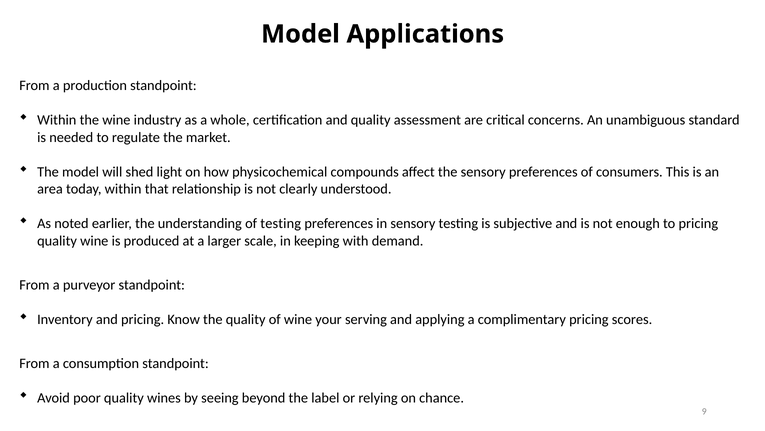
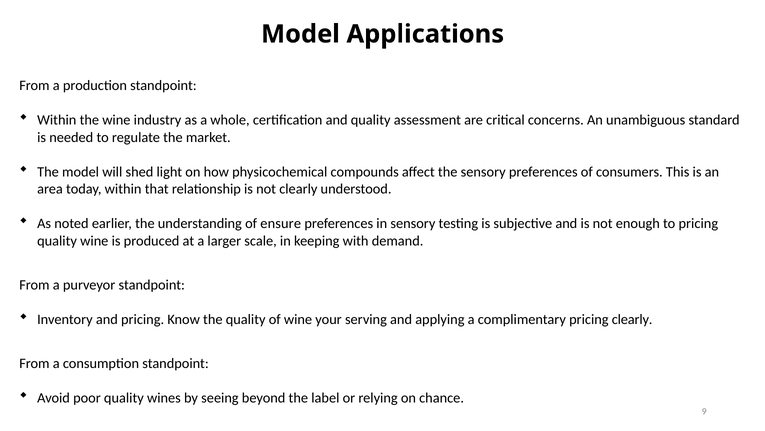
of testing: testing -> ensure
pricing scores: scores -> clearly
